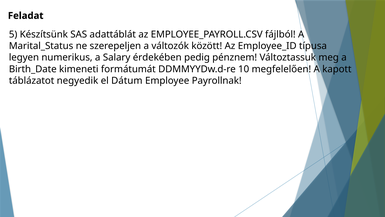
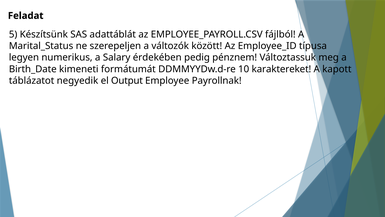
megfelelően: megfelelően -> karaktereket
Dátum: Dátum -> Output
